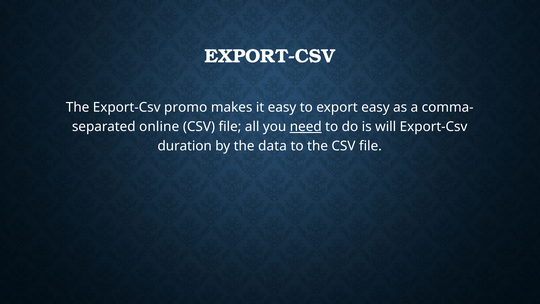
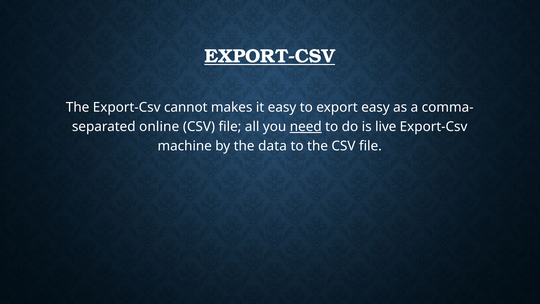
EXPORT-CSV at (270, 56) underline: none -> present
promo: promo -> cannot
will: will -> live
duration: duration -> machine
